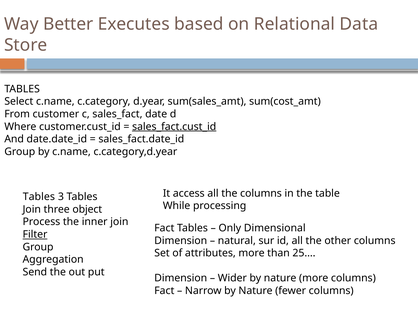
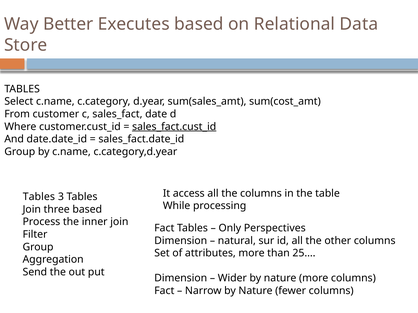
three object: object -> based
Dimensional: Dimensional -> Perspectives
Filter underline: present -> none
